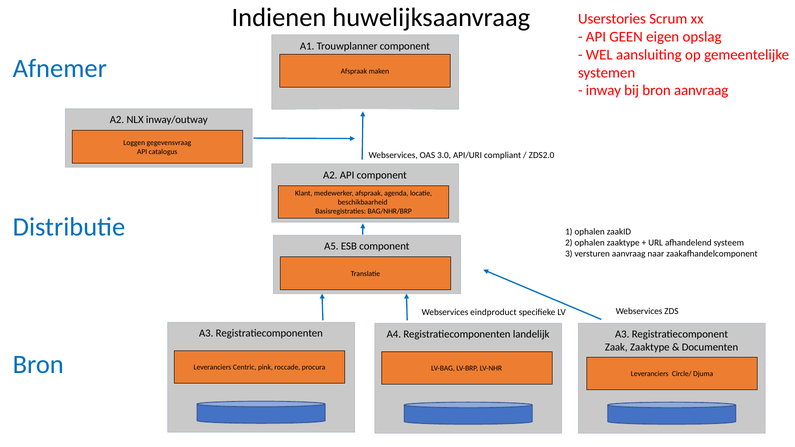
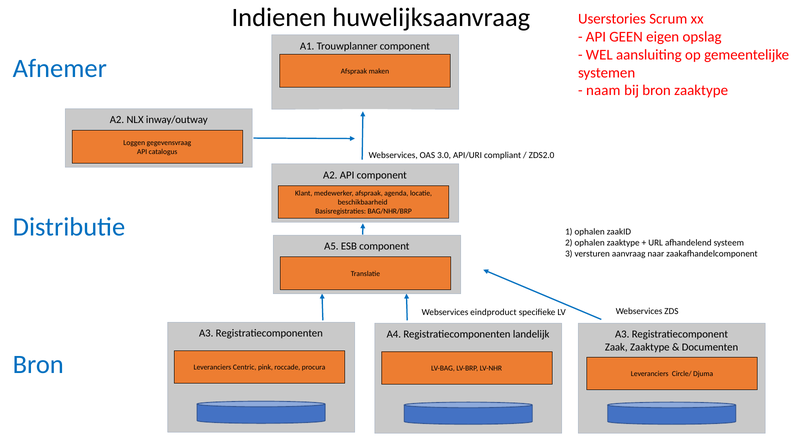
inway: inway -> naam
bron aanvraag: aanvraag -> zaaktype
